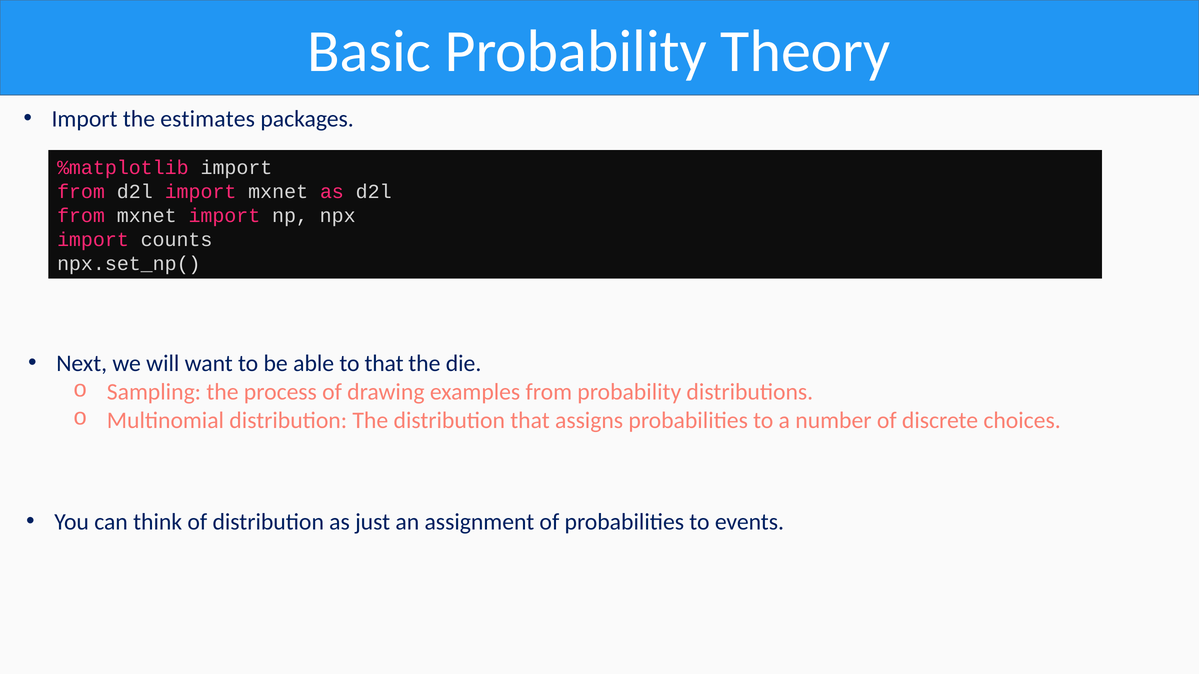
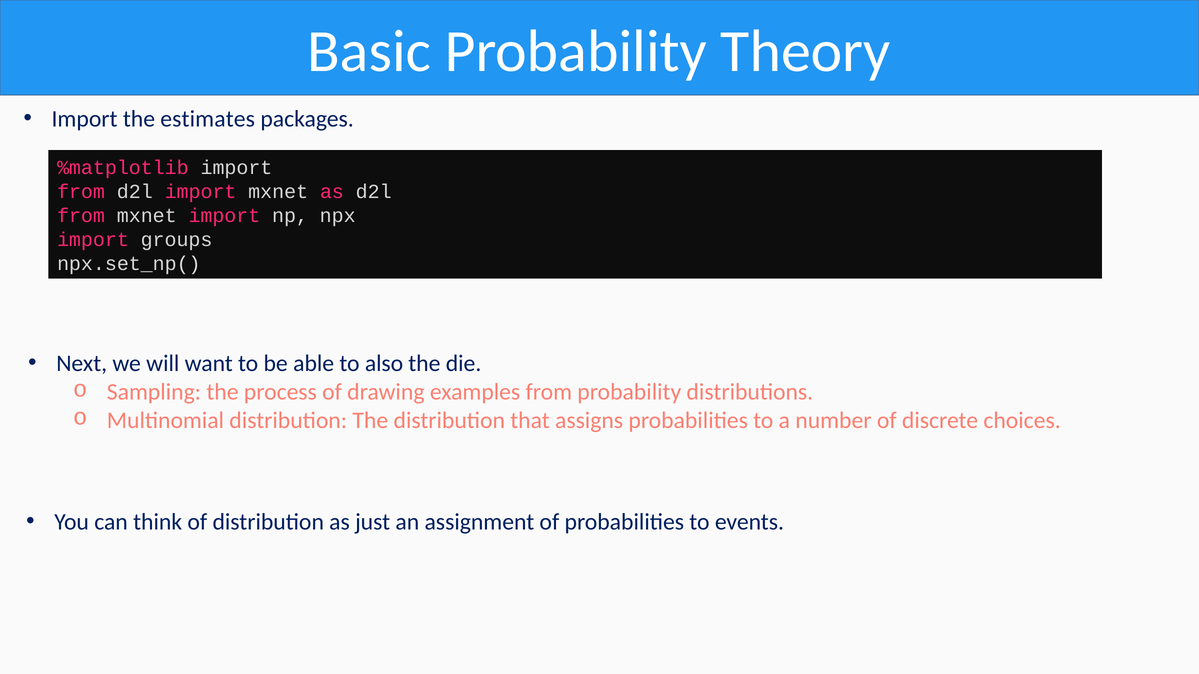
counts: counts -> groups
to that: that -> also
